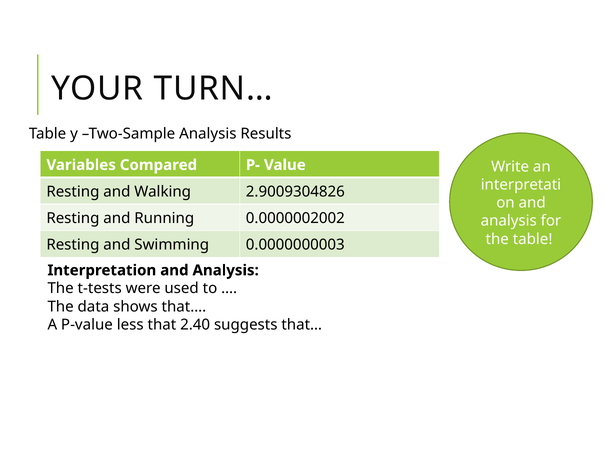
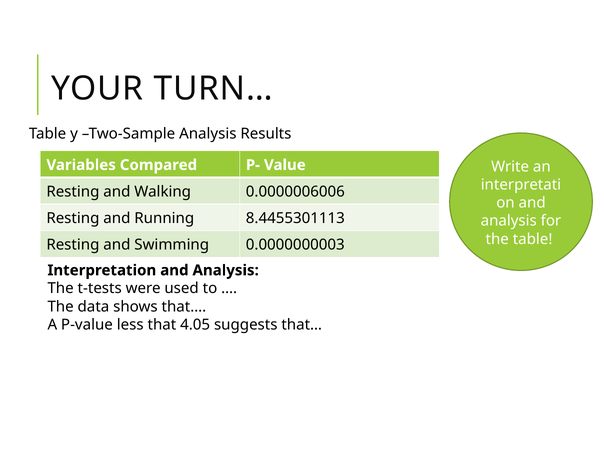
2.9009304826: 2.9009304826 -> 0.0000006006
0.0000002002: 0.0000002002 -> 8.4455301113
2.40: 2.40 -> 4.05
